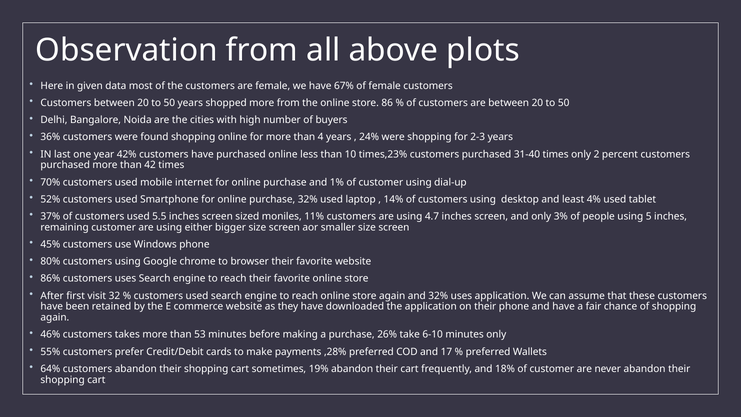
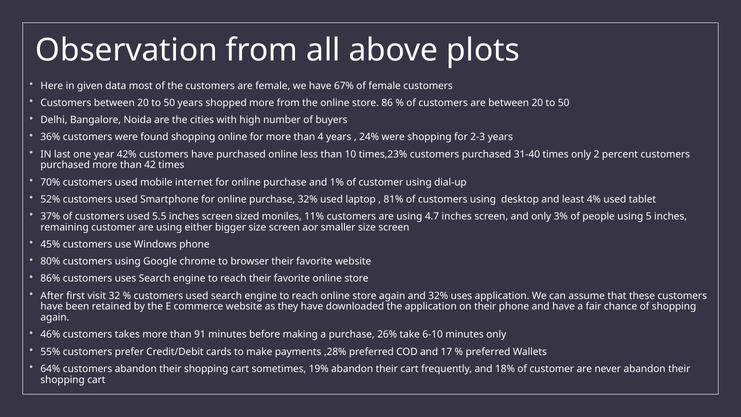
14%: 14% -> 81%
53: 53 -> 91
